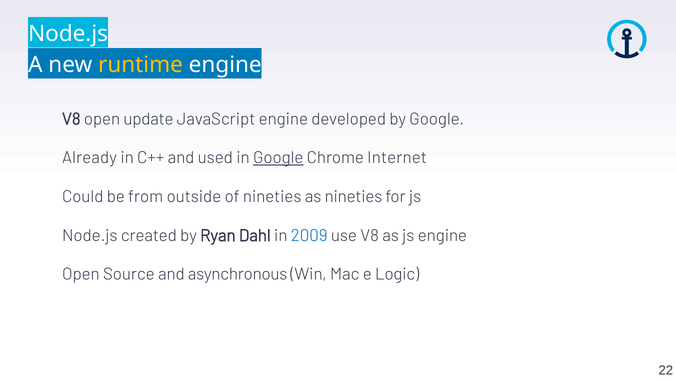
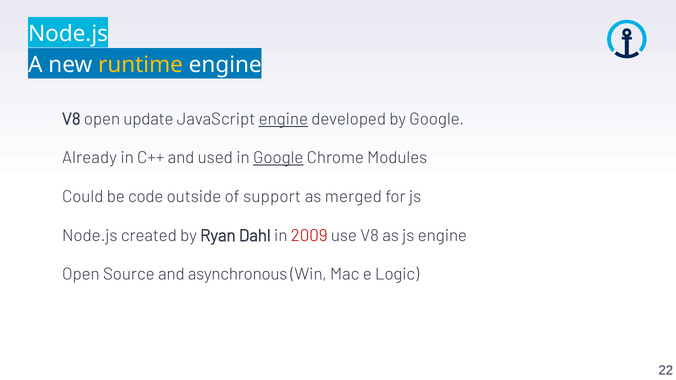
engine at (283, 119) underline: none -> present
Internet: Internet -> Modules
from: from -> code
of nineties: nineties -> support
as nineties: nineties -> merged
2009 colour: blue -> red
